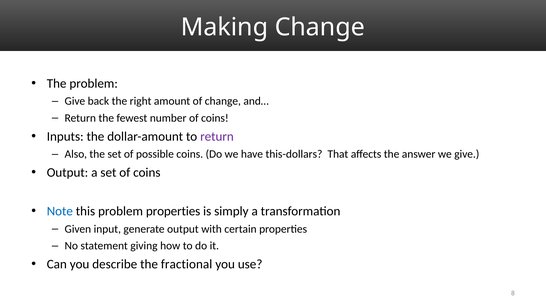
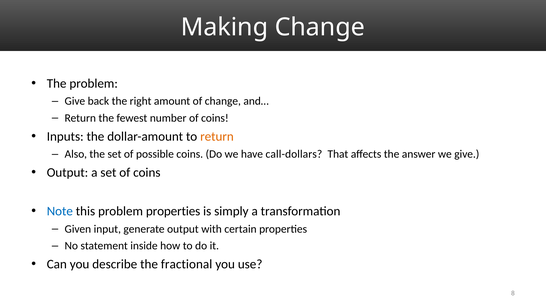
return at (217, 136) colour: purple -> orange
this-dollars: this-dollars -> call-dollars
giving: giving -> inside
